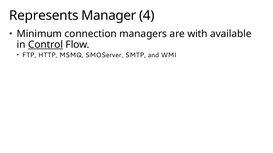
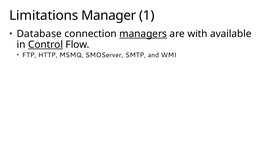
Represents: Represents -> Limitations
4: 4 -> 1
Minimum: Minimum -> Database
managers underline: none -> present
